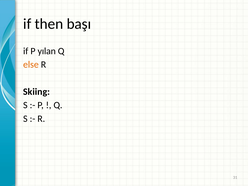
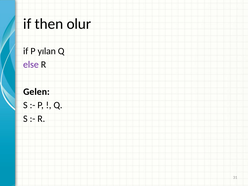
başı: başı -> olur
else colour: orange -> purple
Skiing: Skiing -> Gelen
